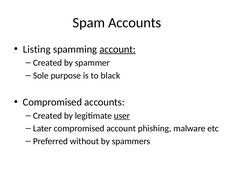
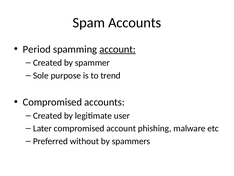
Listing: Listing -> Period
black: black -> trend
user underline: present -> none
